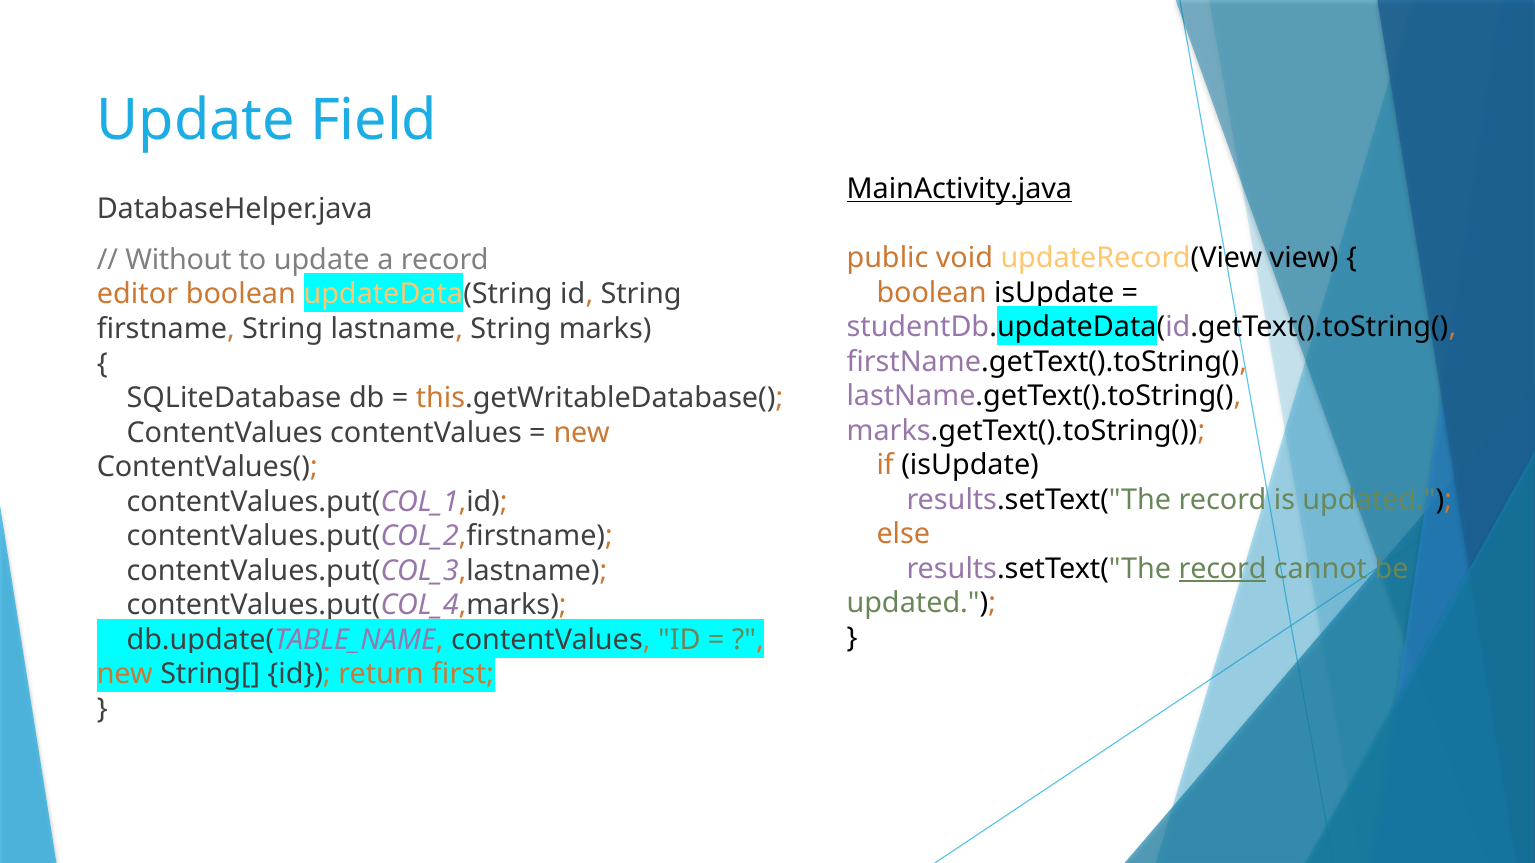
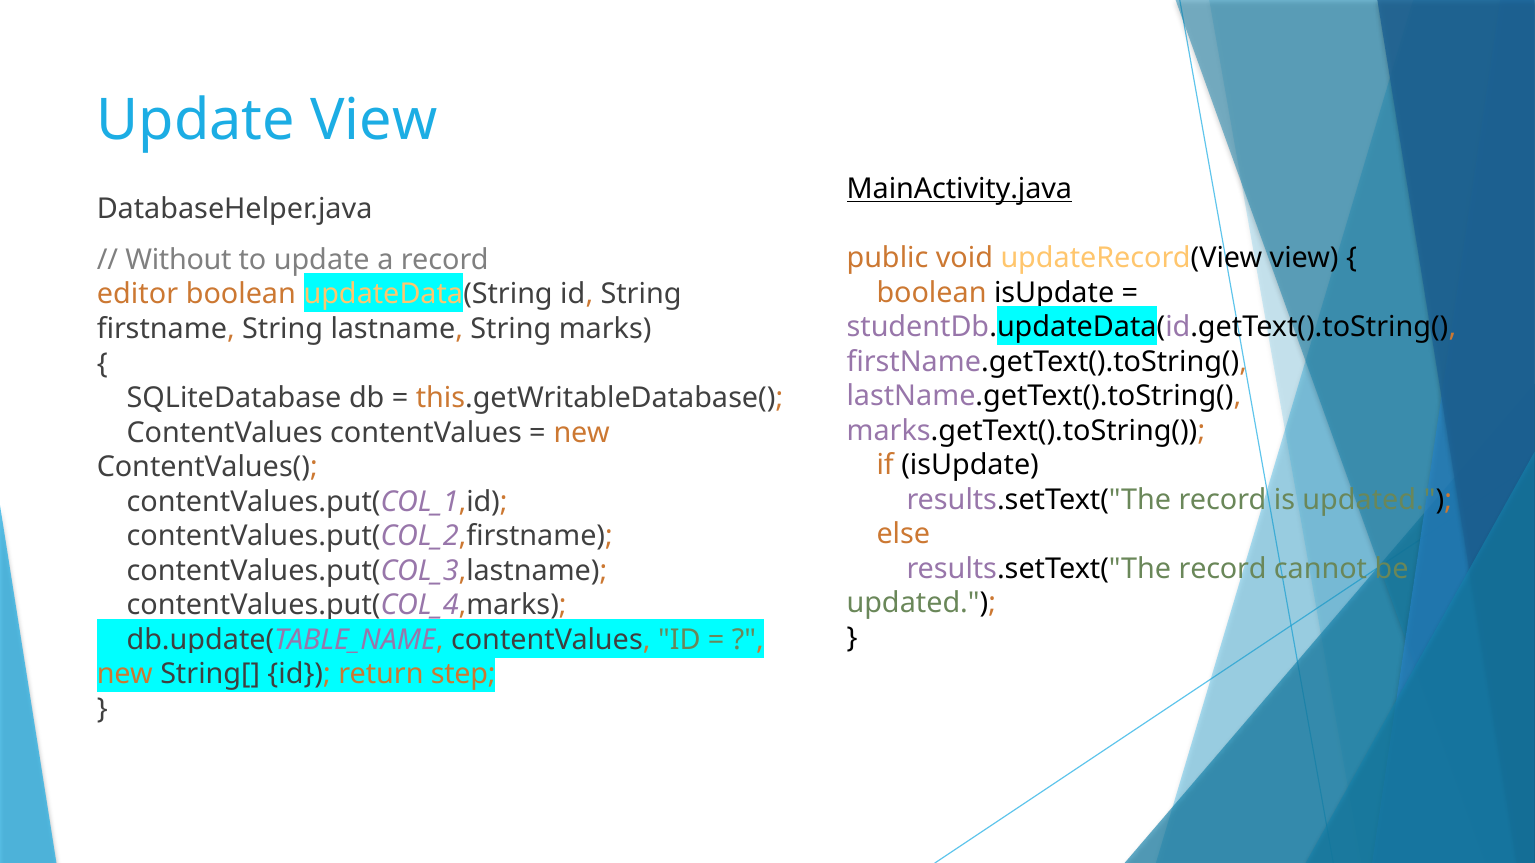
Update Field: Field -> View
record at (1223, 569) underline: present -> none
first: first -> step
